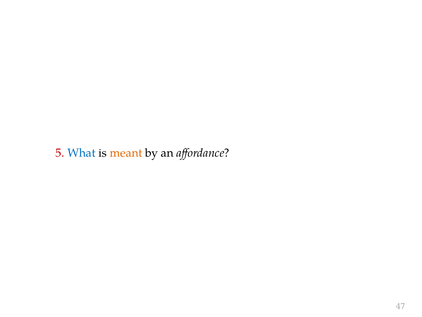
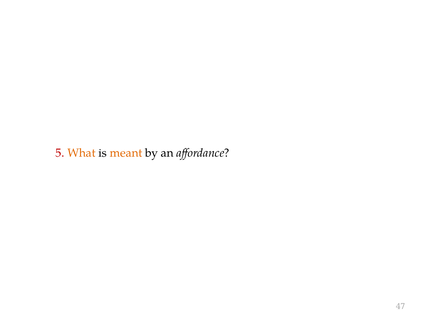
What colour: blue -> orange
